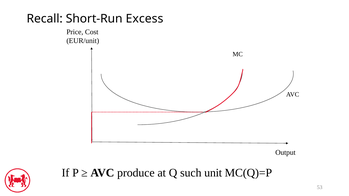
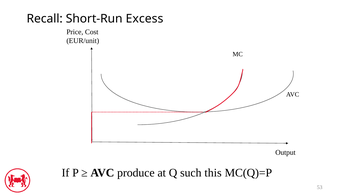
unit: unit -> this
